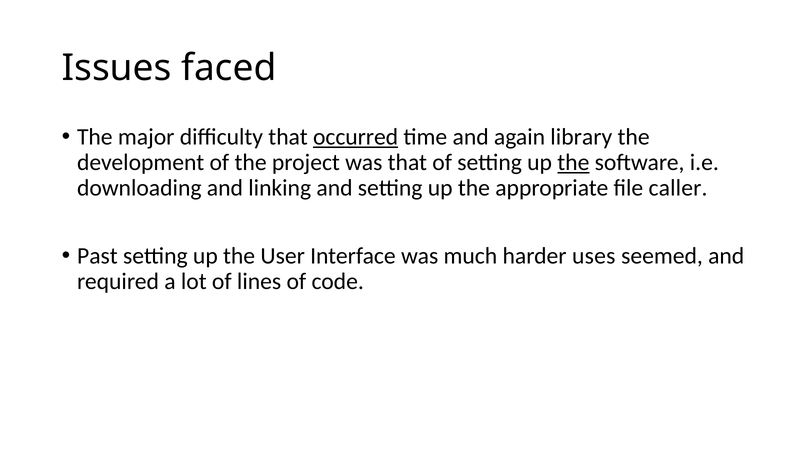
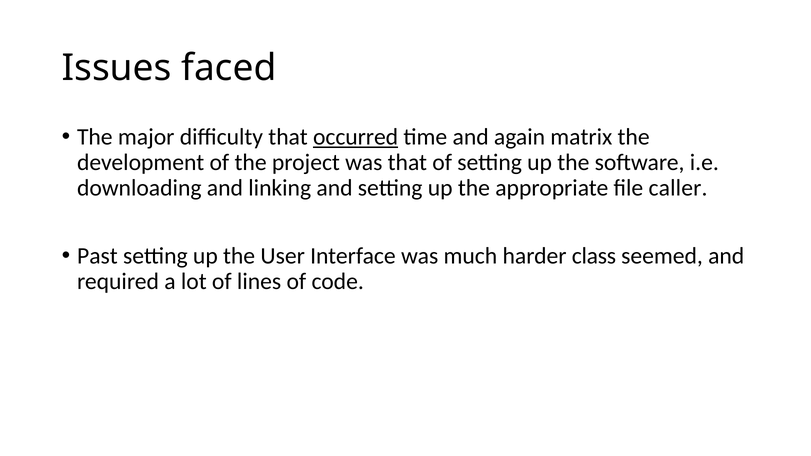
library: library -> matrix
the at (573, 163) underline: present -> none
uses: uses -> class
